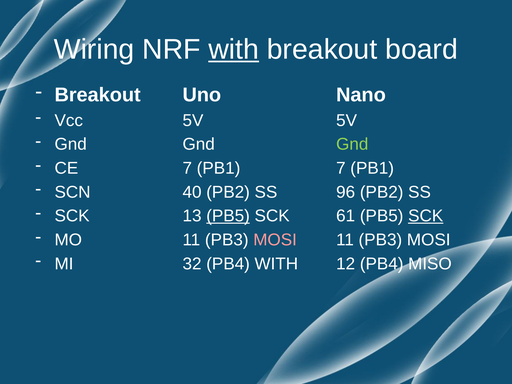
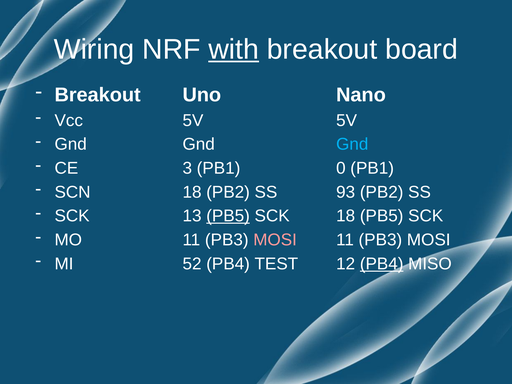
Gnd at (352, 144) colour: light green -> light blue
CE 7: 7 -> 3
PB1 7: 7 -> 0
SCN 40: 40 -> 18
96: 96 -> 93
SCK 61: 61 -> 18
SCK at (426, 216) underline: present -> none
32: 32 -> 52
PB4 WITH: WITH -> TEST
PB4 at (382, 264) underline: none -> present
